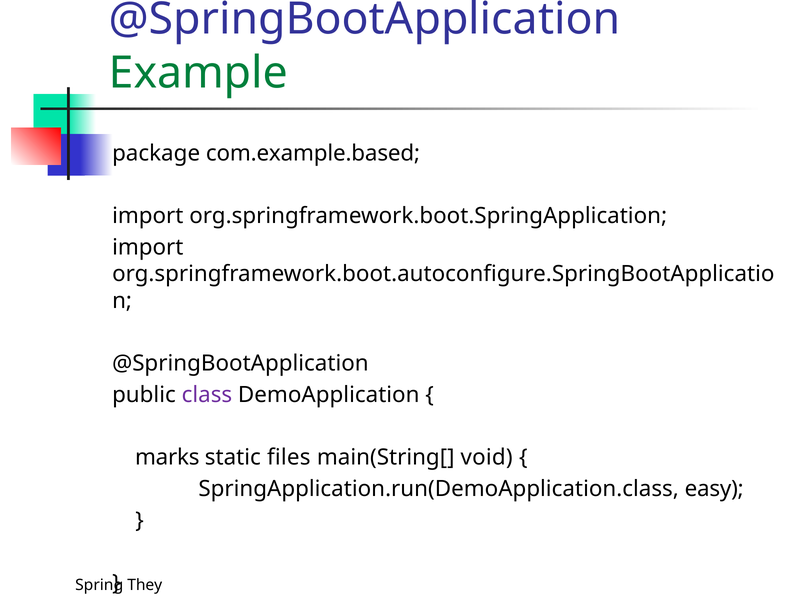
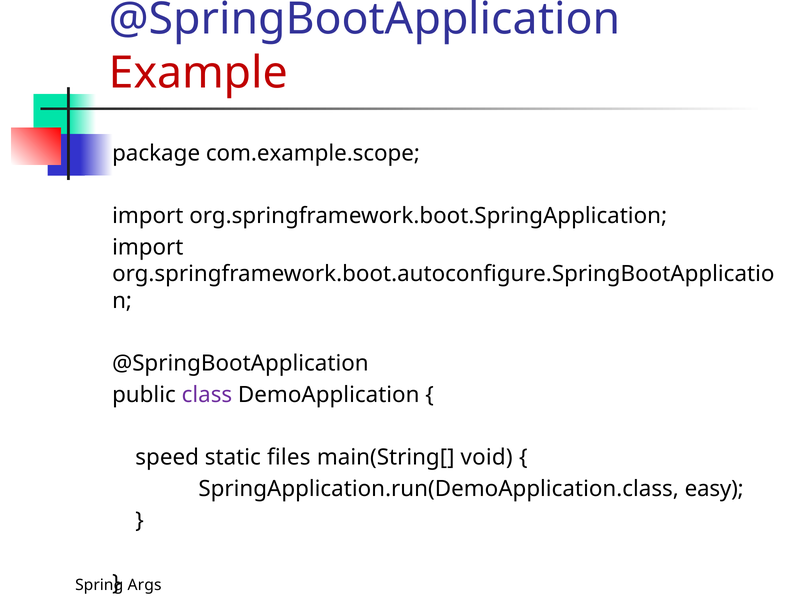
Example colour: green -> red
com.example.based: com.example.based -> com.example.scope
marks: marks -> speed
They: They -> Args
